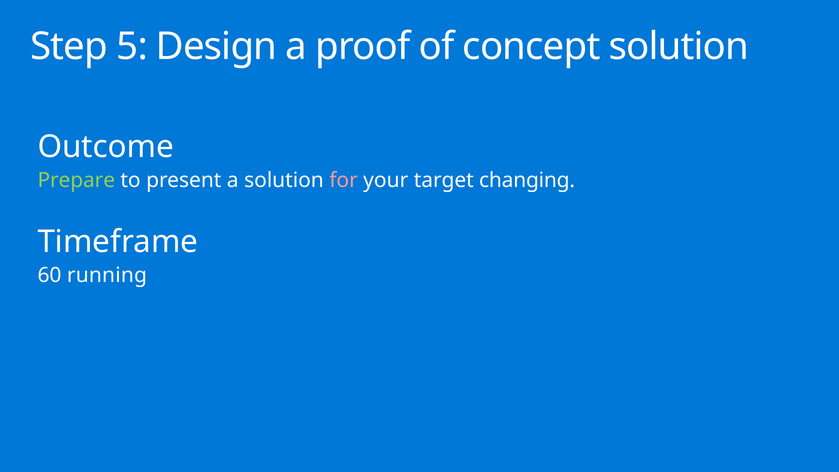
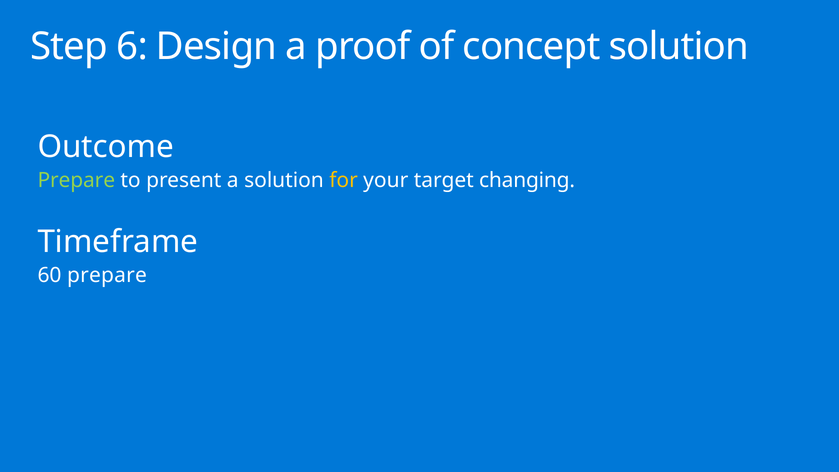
5: 5 -> 6
for colour: pink -> yellow
60 running: running -> prepare
